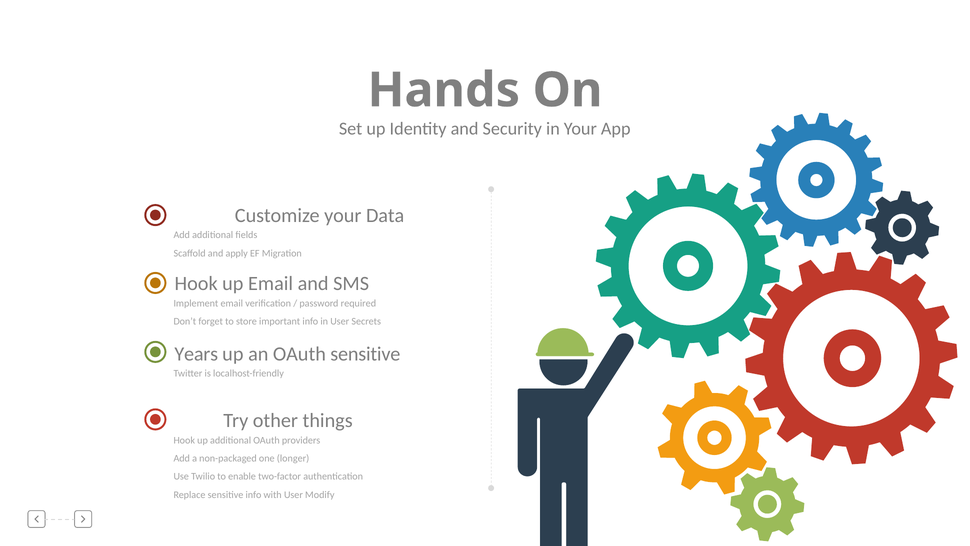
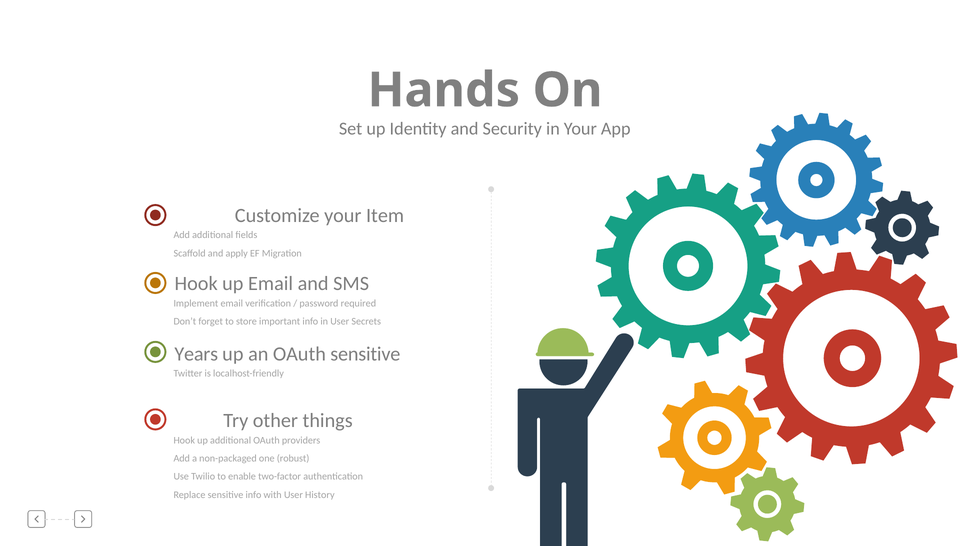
Data: Data -> Item
longer: longer -> robust
Modify: Modify -> History
